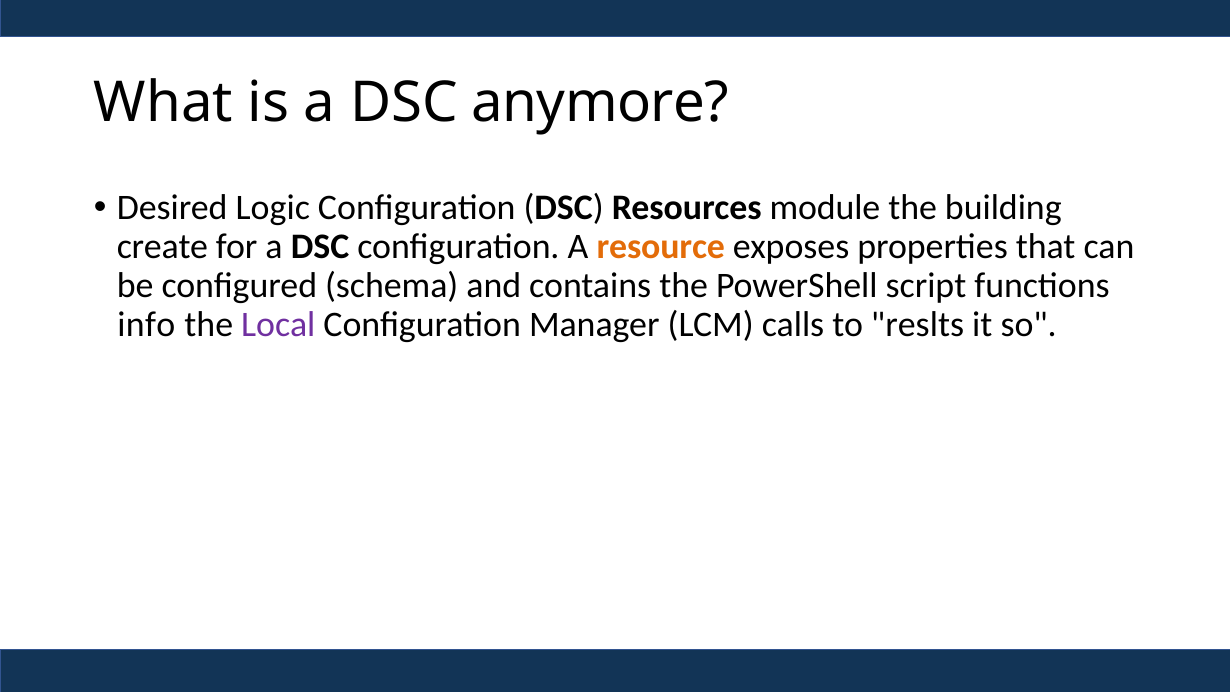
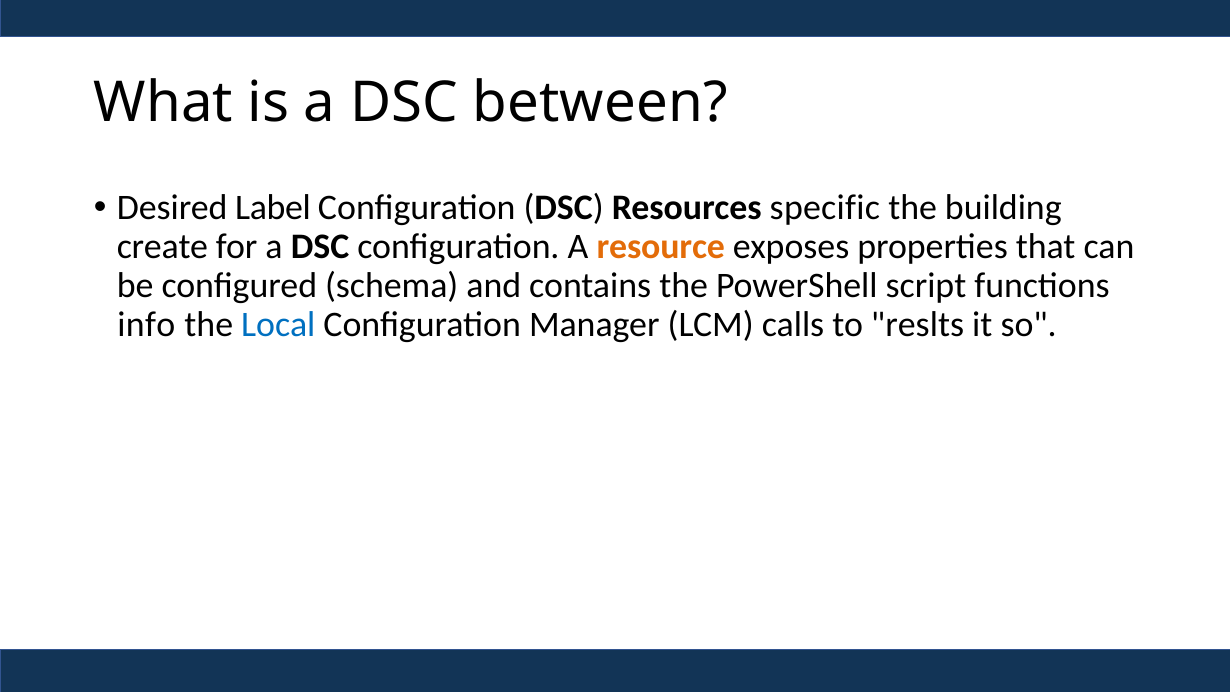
anymore: anymore -> between
Logic: Logic -> Label
module: module -> specific
Local colour: purple -> blue
